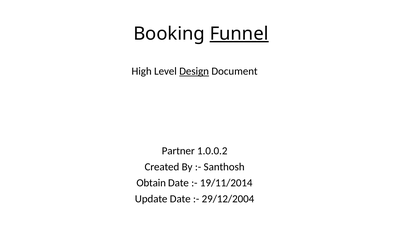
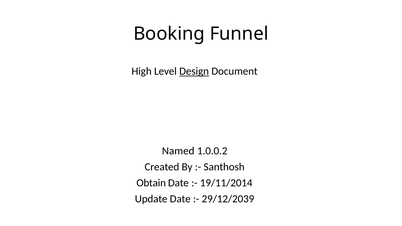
Funnel underline: present -> none
Partner: Partner -> Named
29/12/2004: 29/12/2004 -> 29/12/2039
